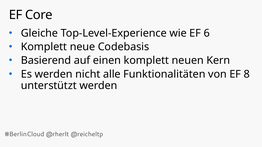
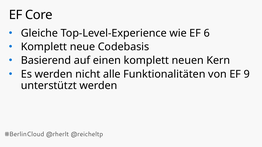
8: 8 -> 9
